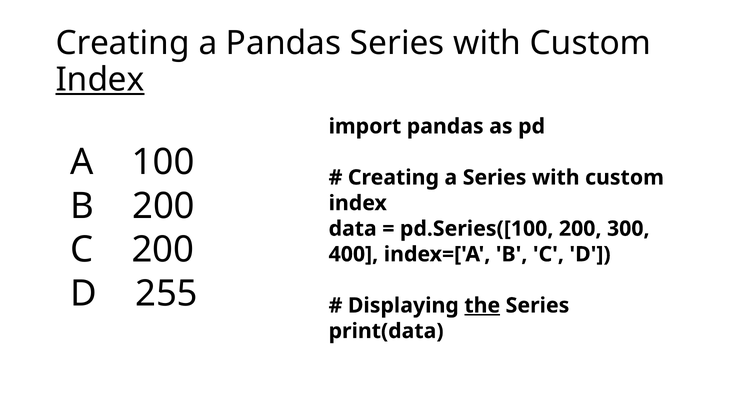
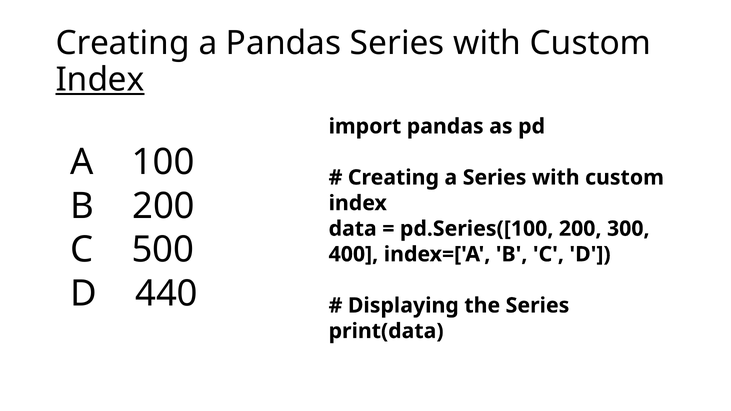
C 200: 200 -> 500
255: 255 -> 440
the underline: present -> none
